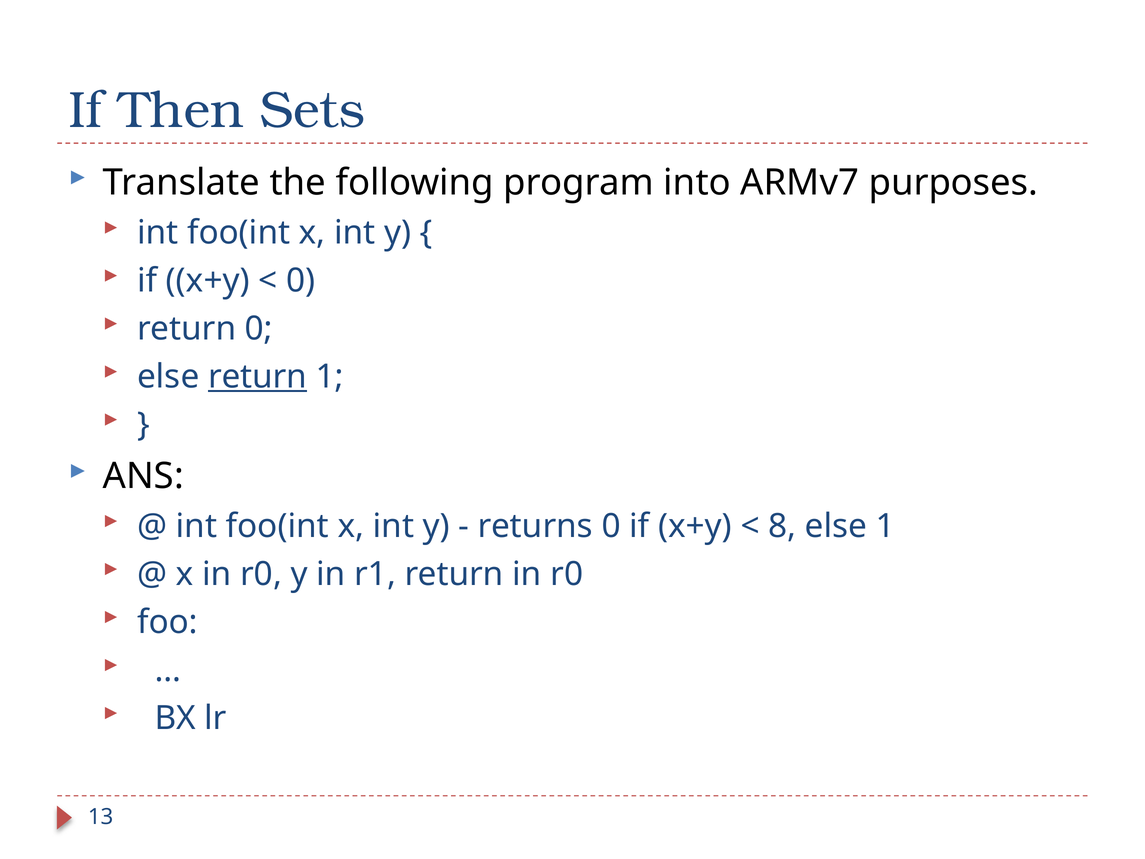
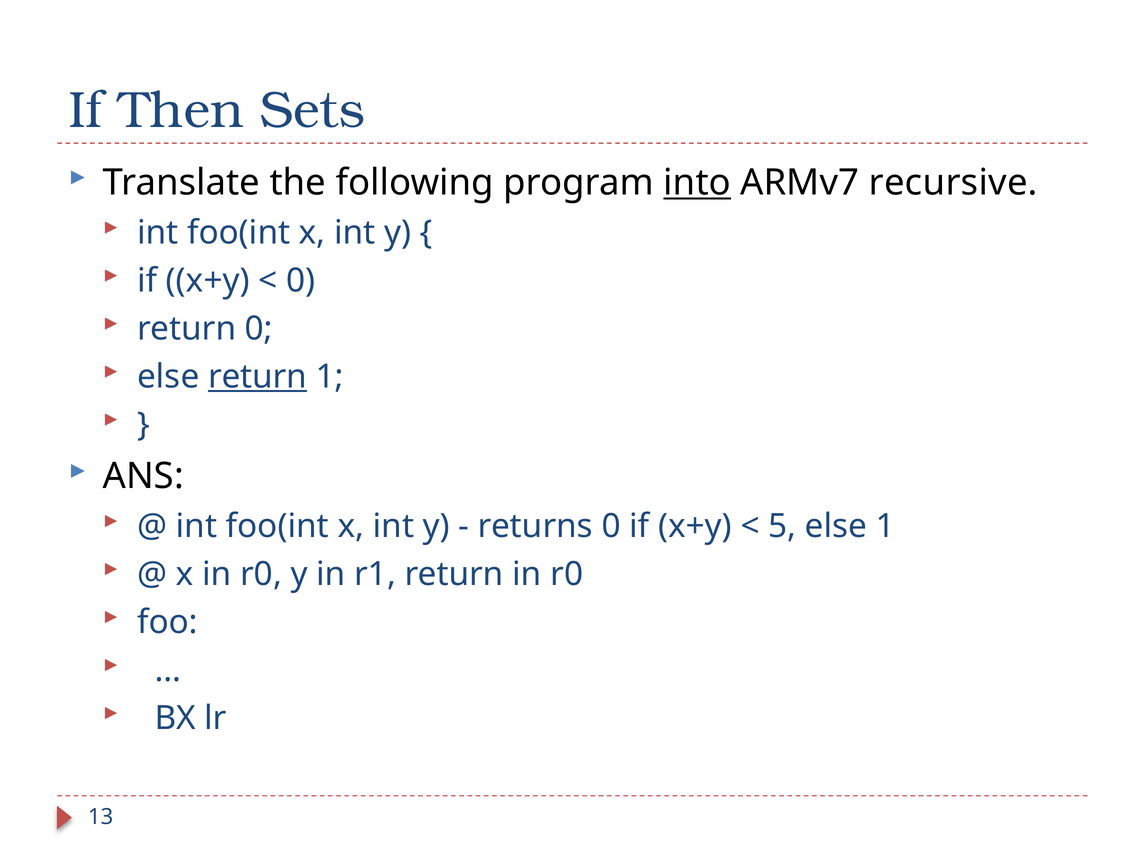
into underline: none -> present
purposes: purposes -> recursive
8: 8 -> 5
